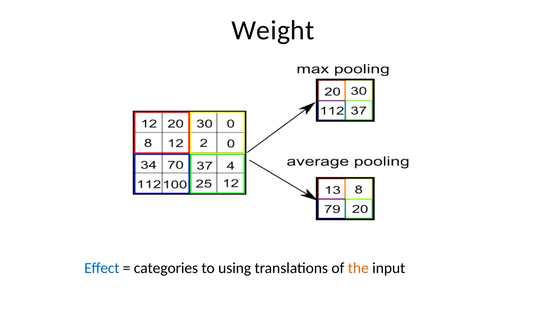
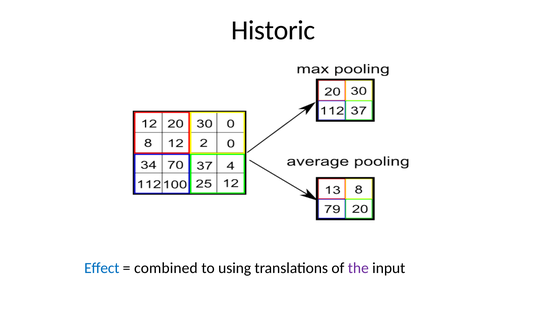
Weight: Weight -> Historic
categories: categories -> combined
the colour: orange -> purple
